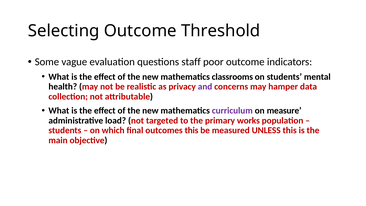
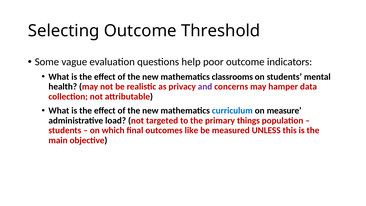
staff: staff -> help
curriculum colour: purple -> blue
works: works -> things
outcomes this: this -> like
